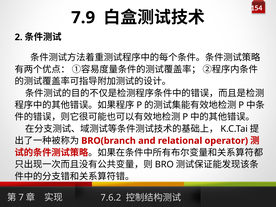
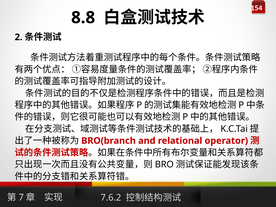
7.9: 7.9 -> 8.8
